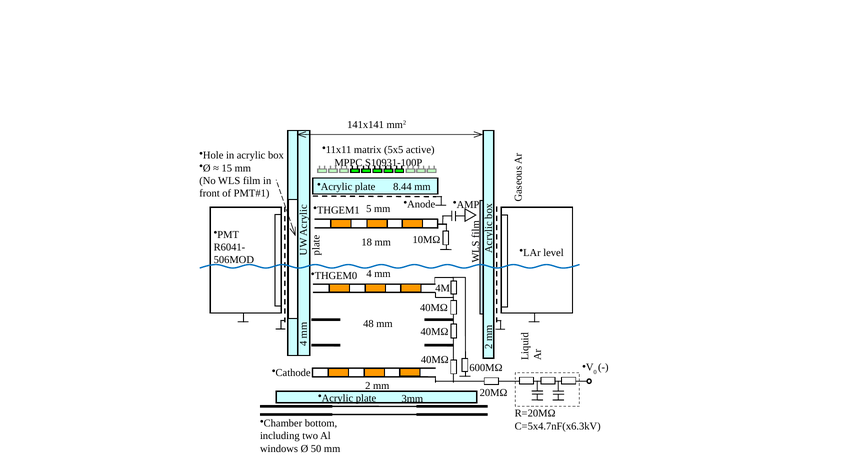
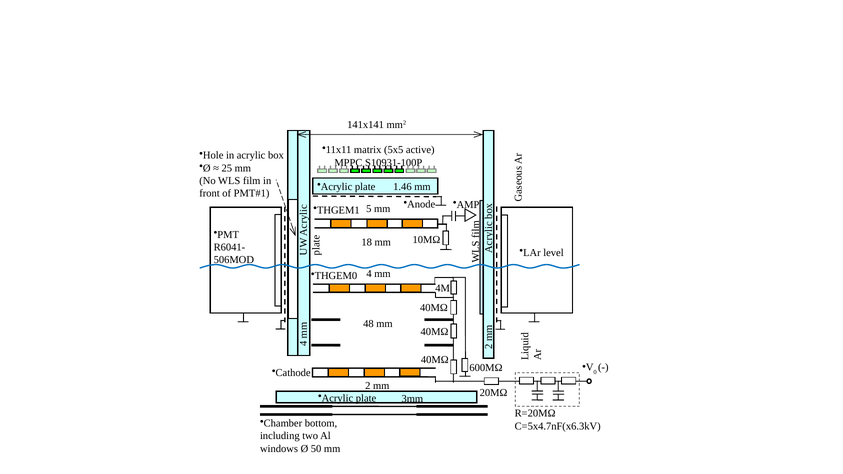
15: 15 -> 25
8.44: 8.44 -> 1.46
